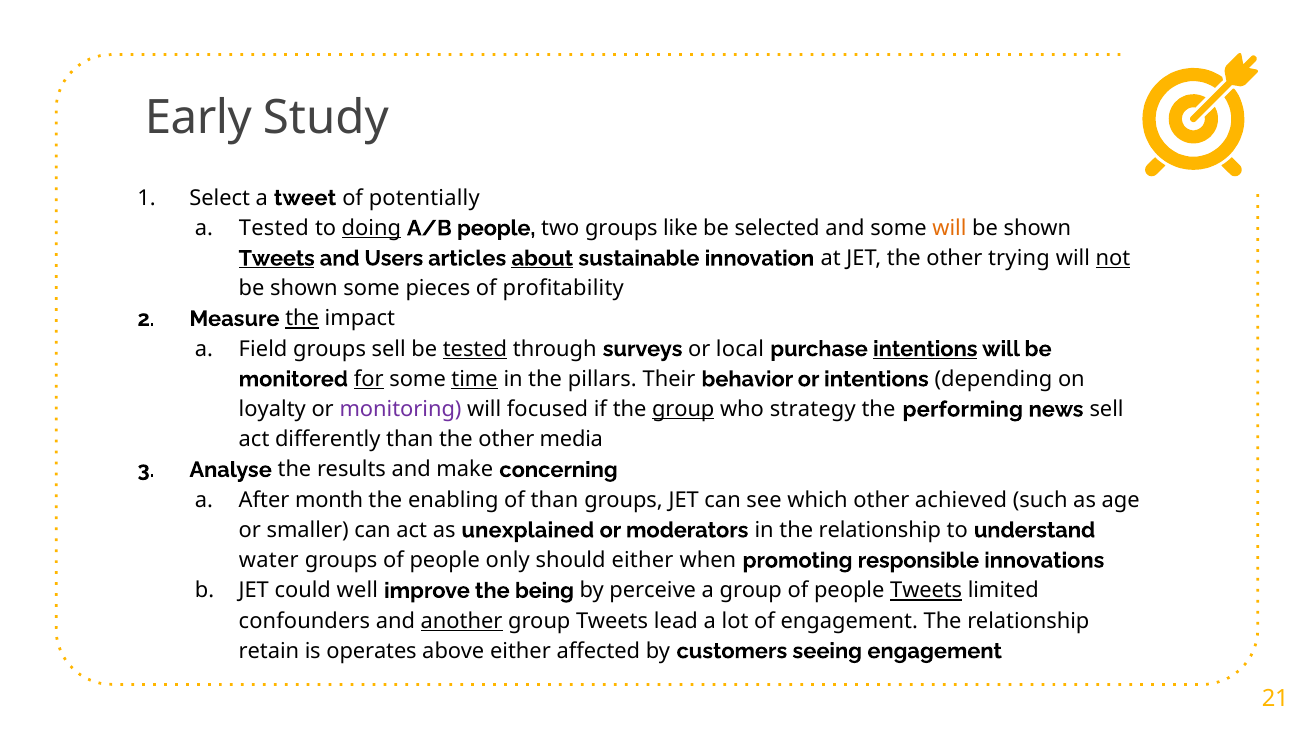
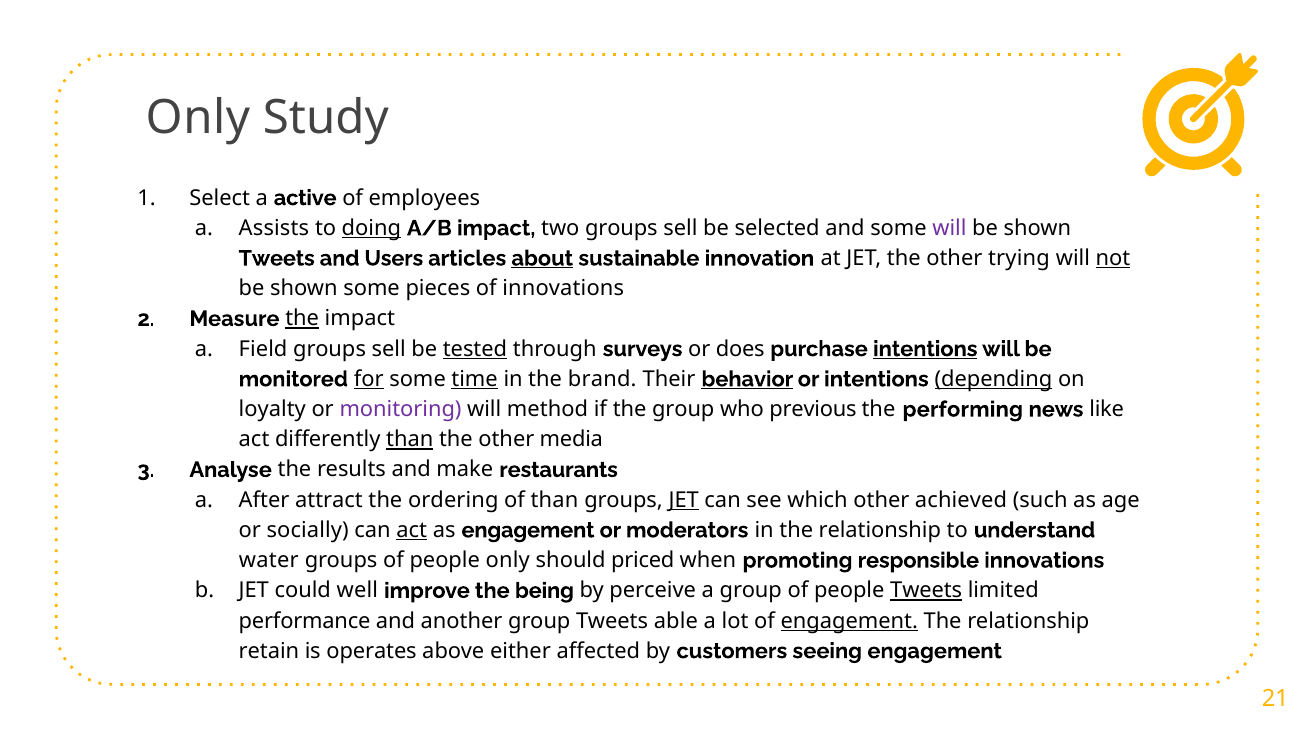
Early at (198, 118): Early -> Only
tweet: tweet -> active
potentially: potentially -> employees
a Tested: Tested -> Assists
A/B people: people -> impact
two groups like: like -> sell
will at (949, 228) colour: orange -> purple
Tweets at (277, 258) underline: present -> none
of profitability: profitability -> innovations
local: local -> does
pillars: pillars -> brand
behavior underline: none -> present
depending underline: none -> present
focused: focused -> method
group at (683, 409) underline: present -> none
strategy: strategy -> previous
news sell: sell -> like
than at (410, 440) underline: none -> present
concerning: concerning -> restaurants
month: month -> attract
enabling: enabling -> ordering
JET at (684, 500) underline: none -> present
smaller: smaller -> socially
act at (412, 530) underline: none -> present
as unexplained: unexplained -> engagement
should either: either -> priced
confounders: confounders -> performance
another underline: present -> none
lead: lead -> able
engagement at (849, 621) underline: none -> present
